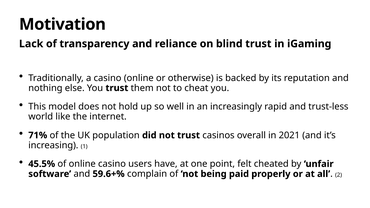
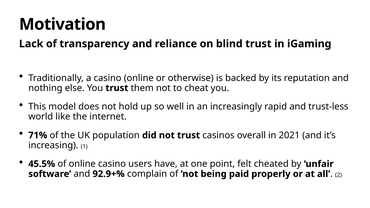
59.6+%: 59.6+% -> 92.9+%
